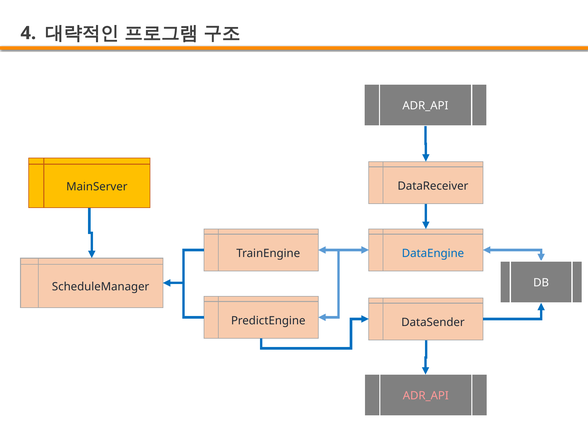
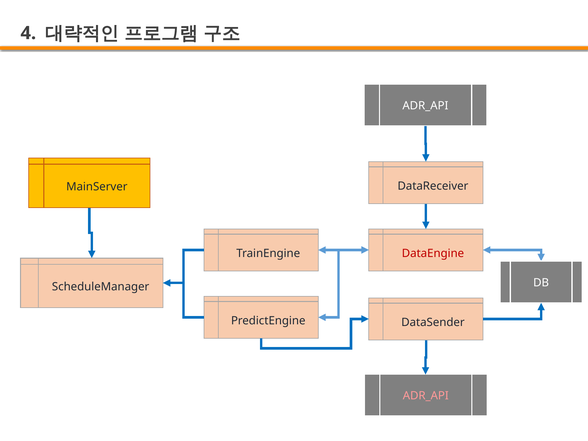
DataEngine colour: blue -> red
